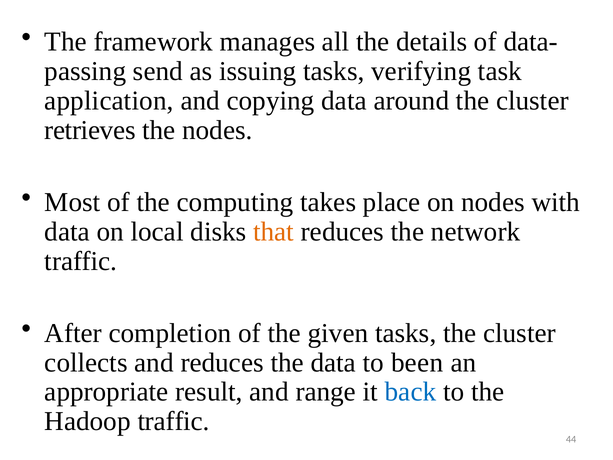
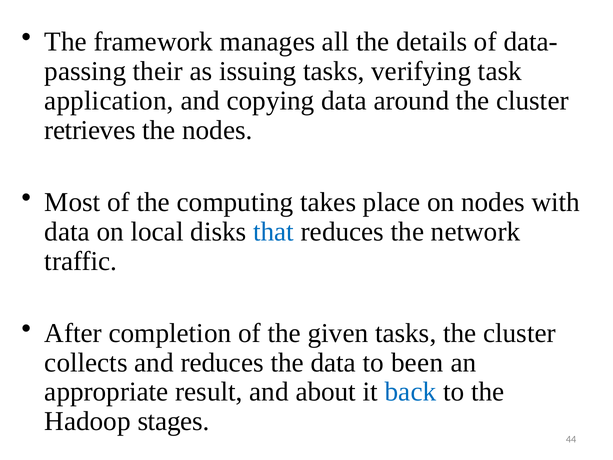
send: send -> their
that colour: orange -> blue
range: range -> about
Hadoop traffic: traffic -> stages
